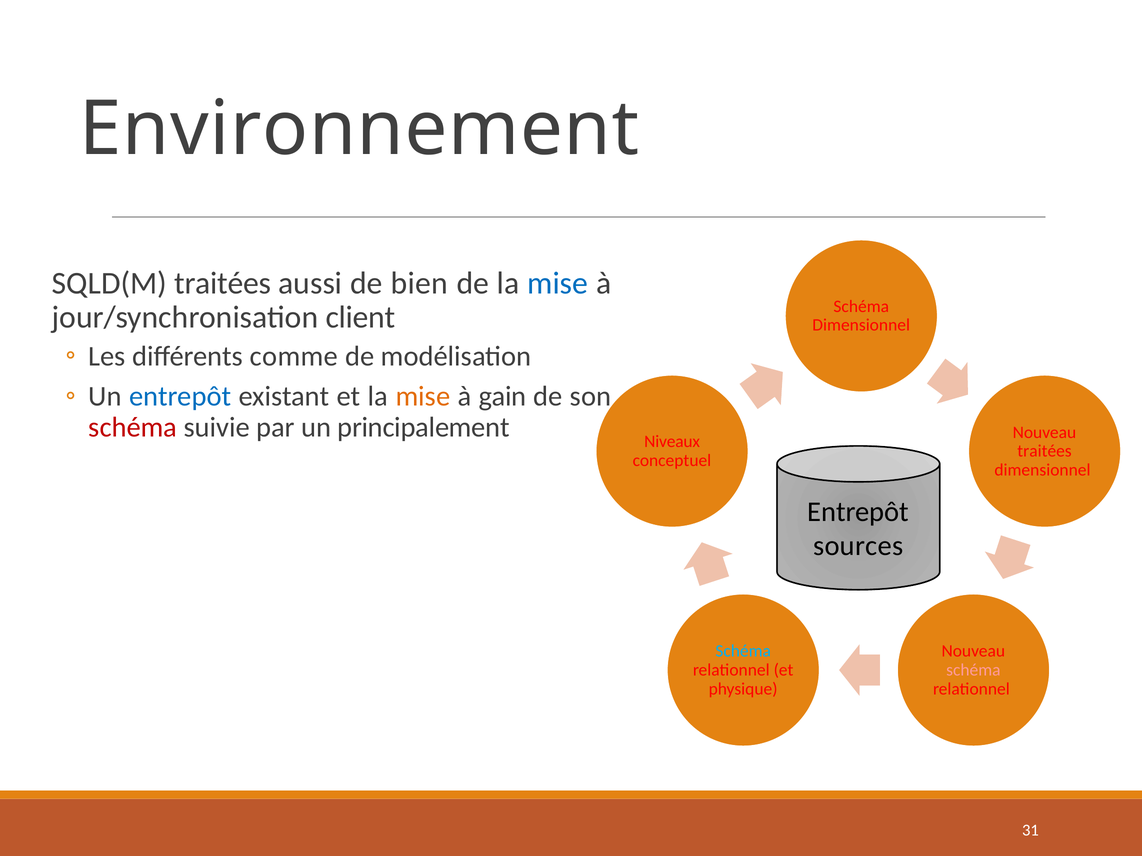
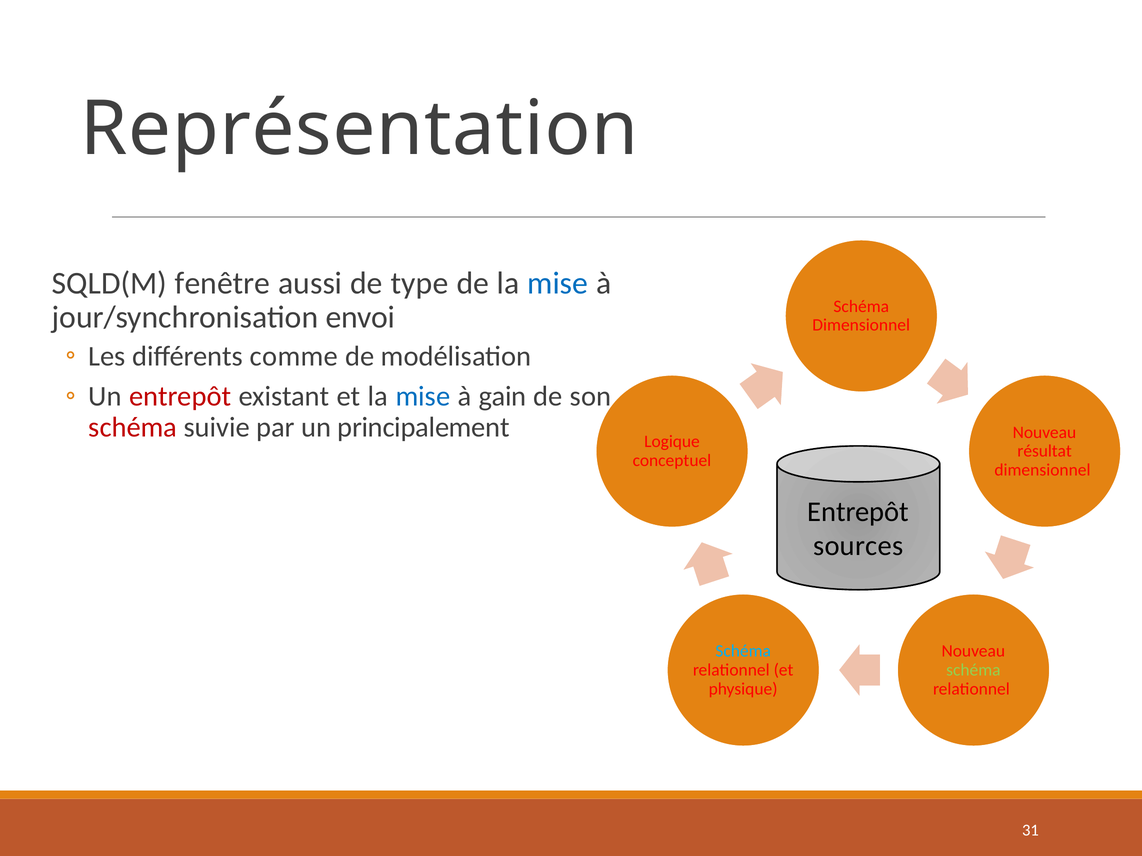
Environnement: Environnement -> Représentation
SQLD(M traitées: traitées -> fenêtre
bien: bien -> type
client: client -> envoi
entrepôt at (180, 397) colour: blue -> red
mise at (423, 397) colour: orange -> blue
Niveaux: Niveaux -> Logique
traitées at (1045, 451): traitées -> résultat
schéma at (973, 670) colour: pink -> light green
